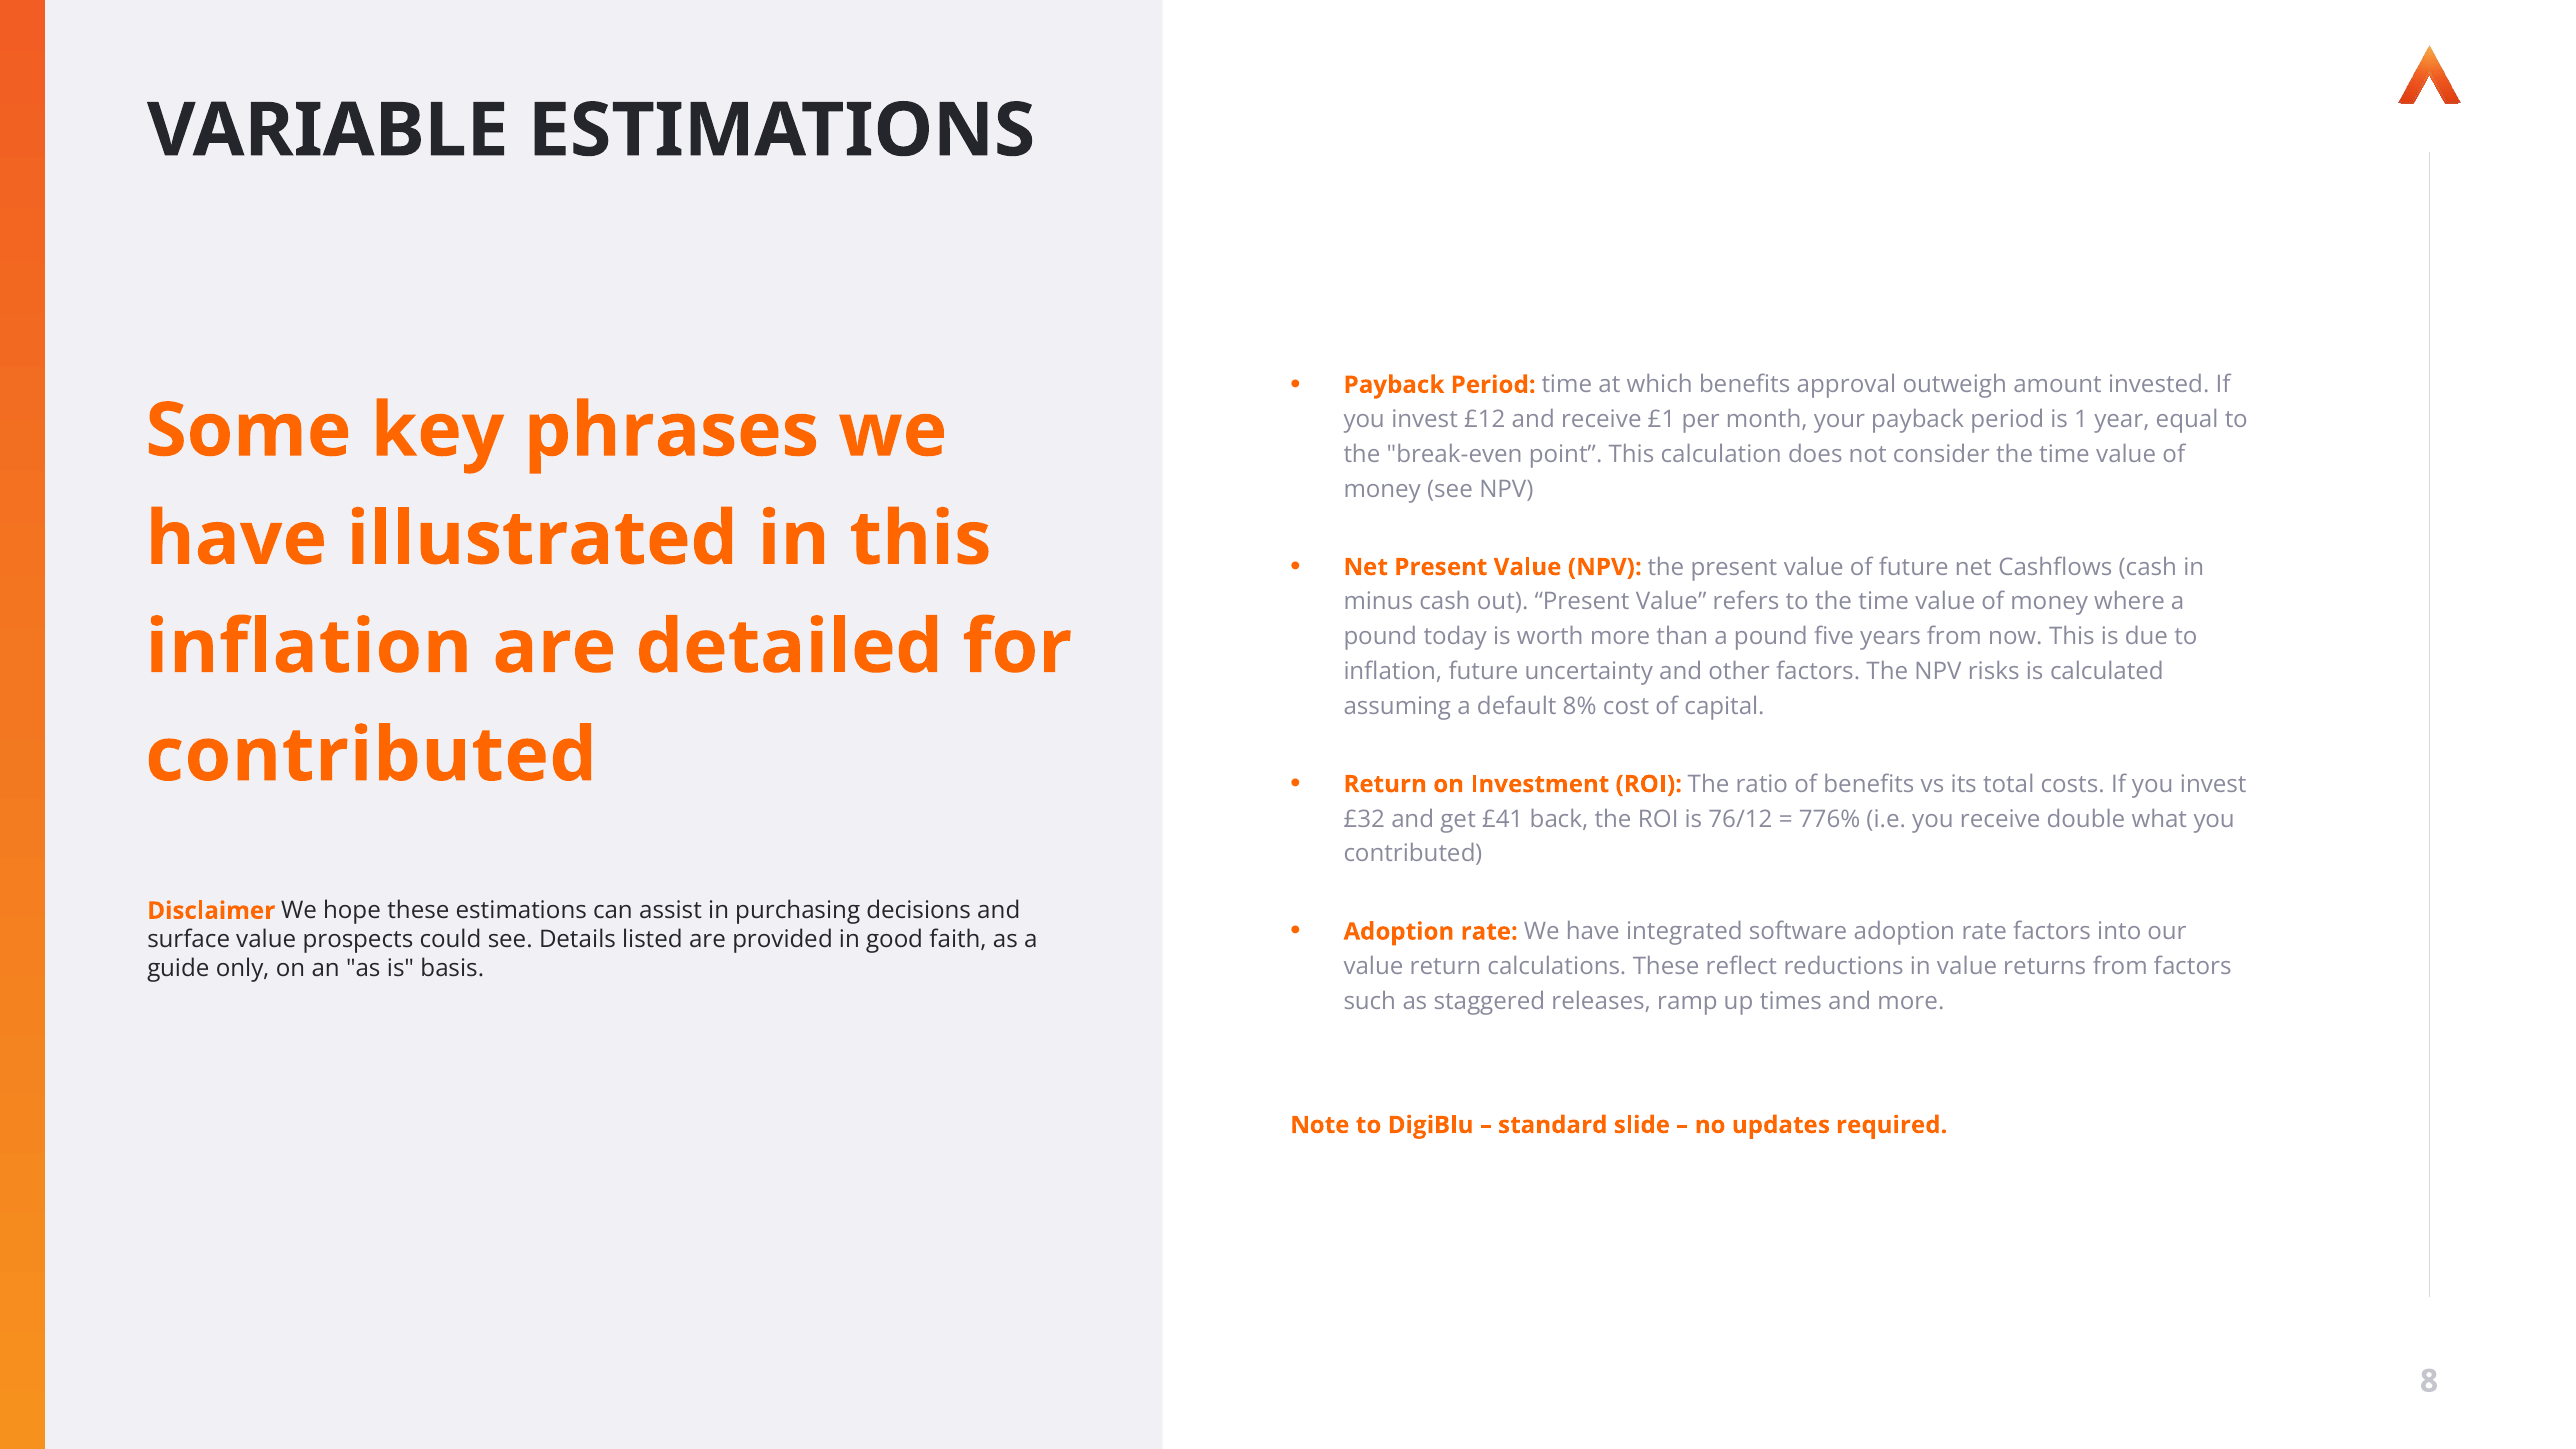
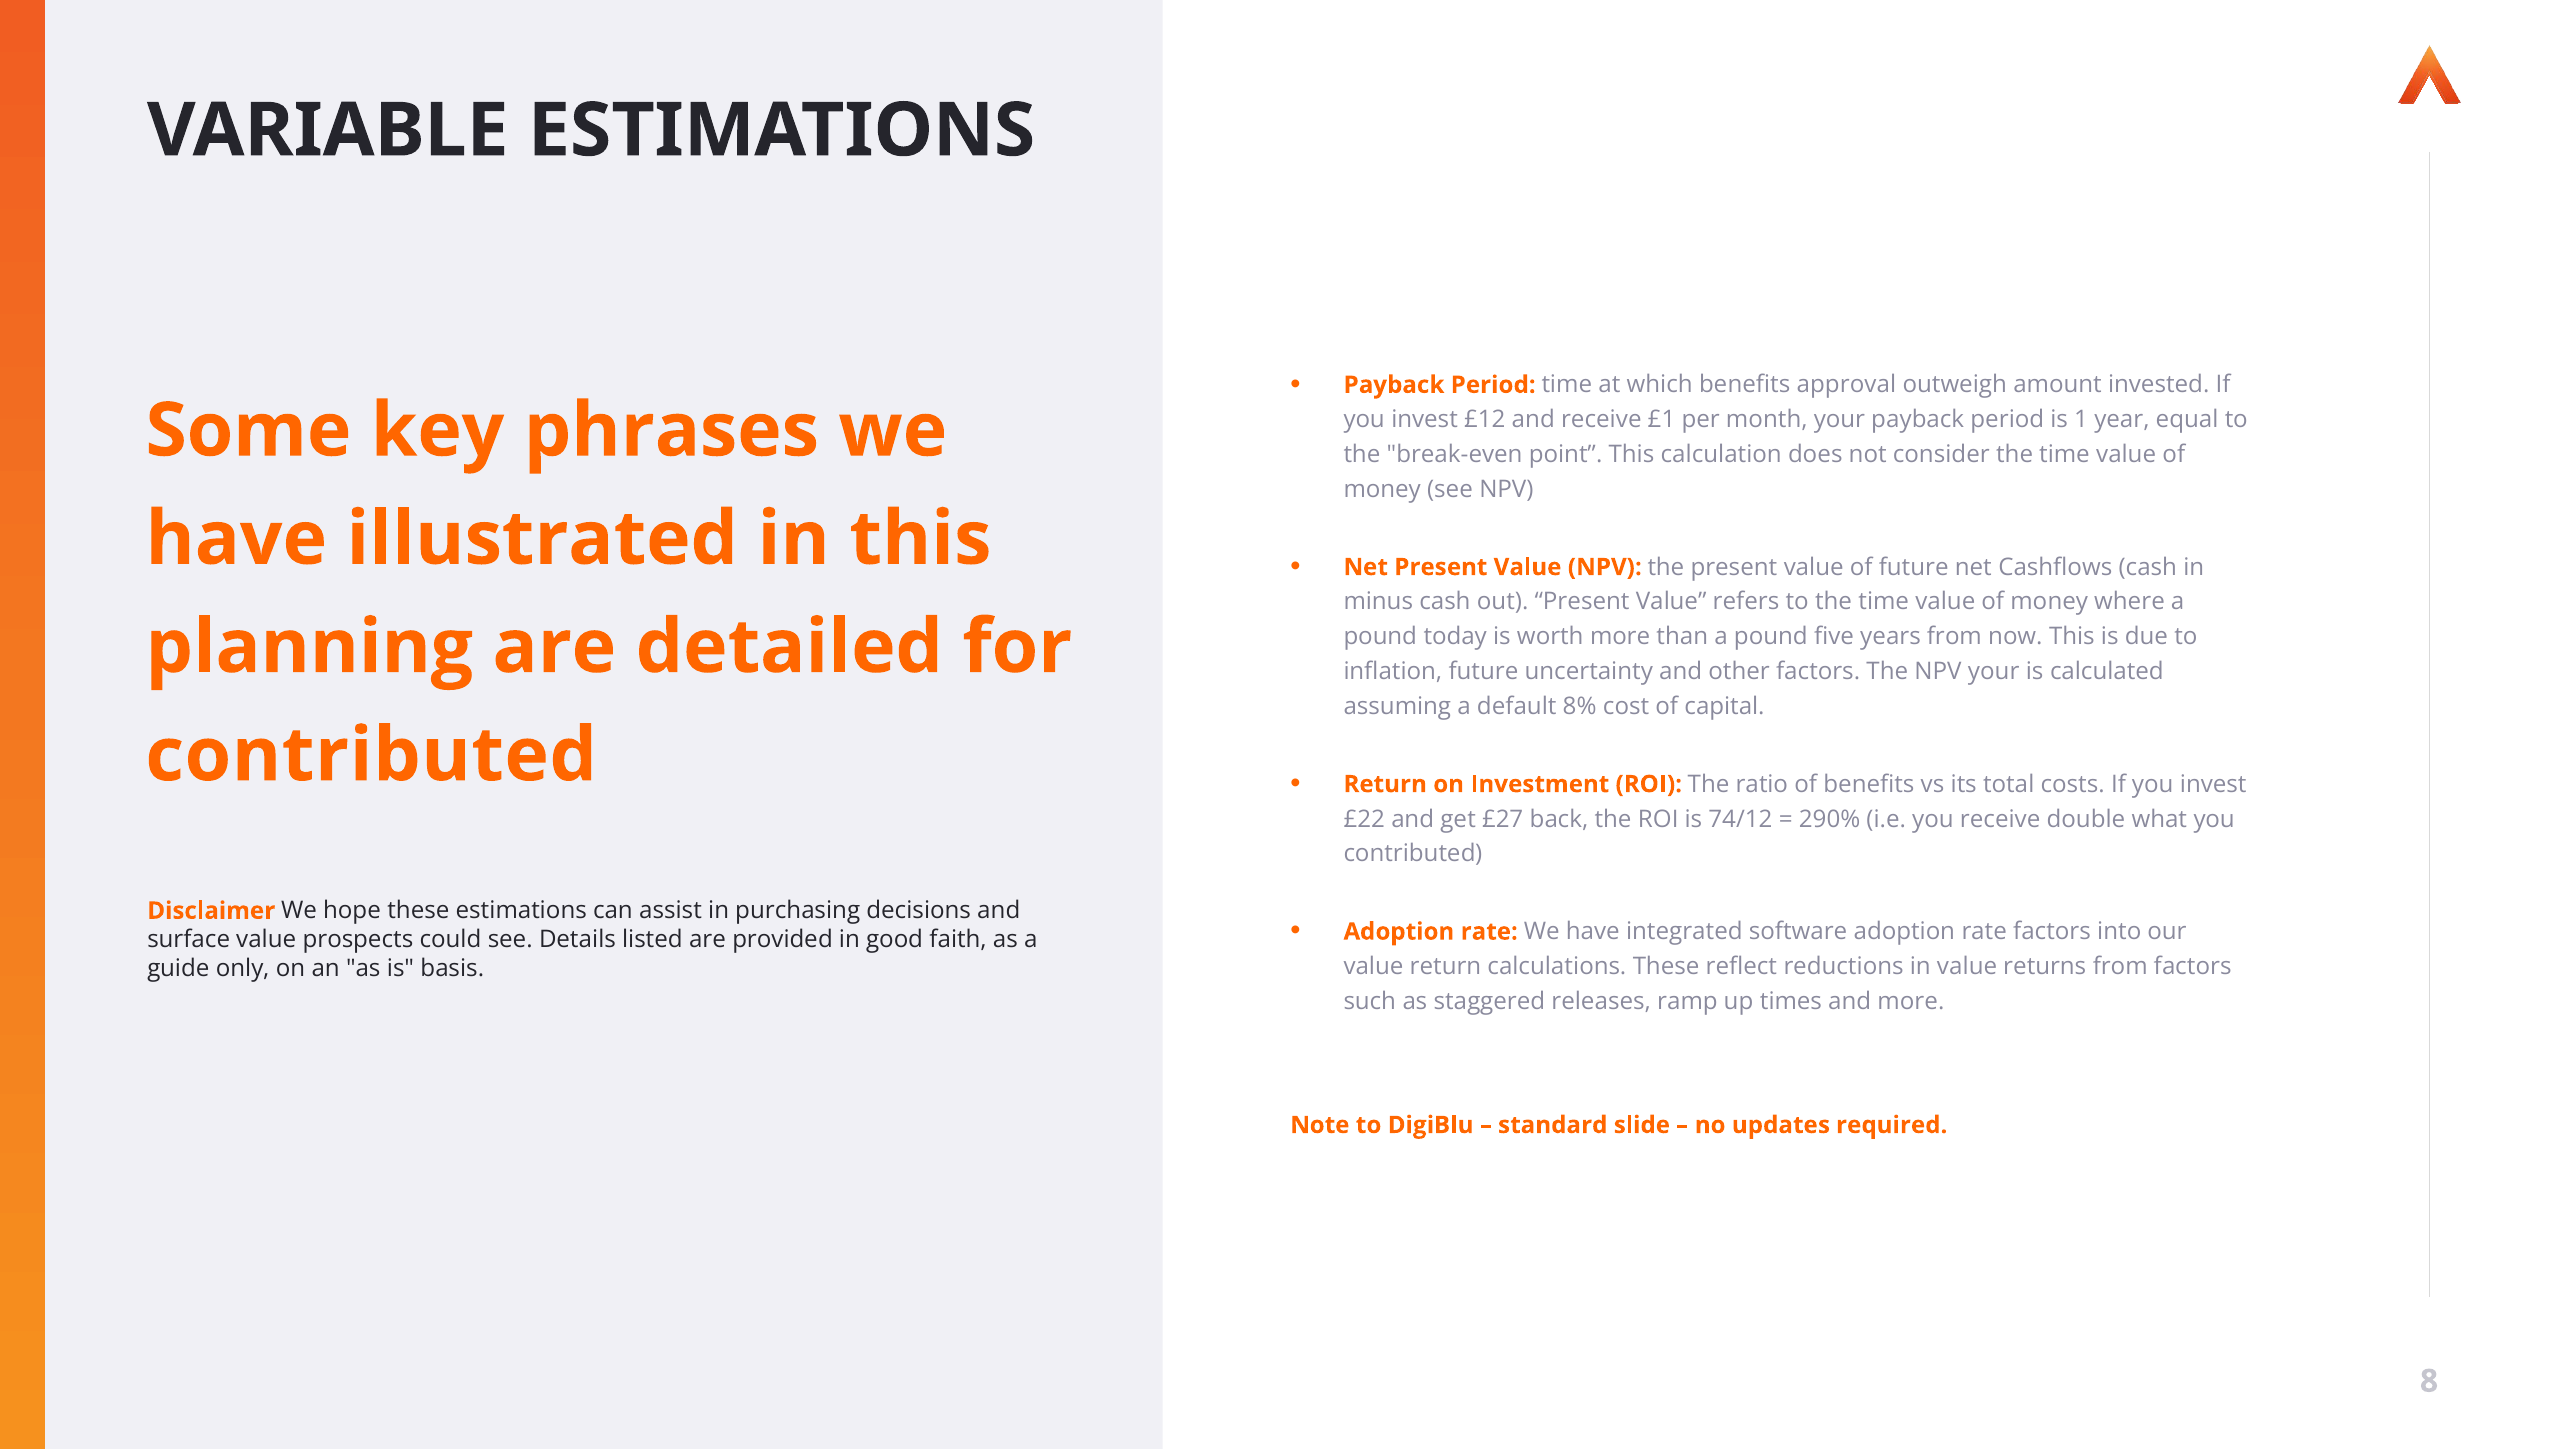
inflation at (309, 647): inflation -> planning
NPV risks: risks -> your
£32: £32 -> £22
£41: £41 -> £27
76/12: 76/12 -> 74/12
776%: 776% -> 290%
